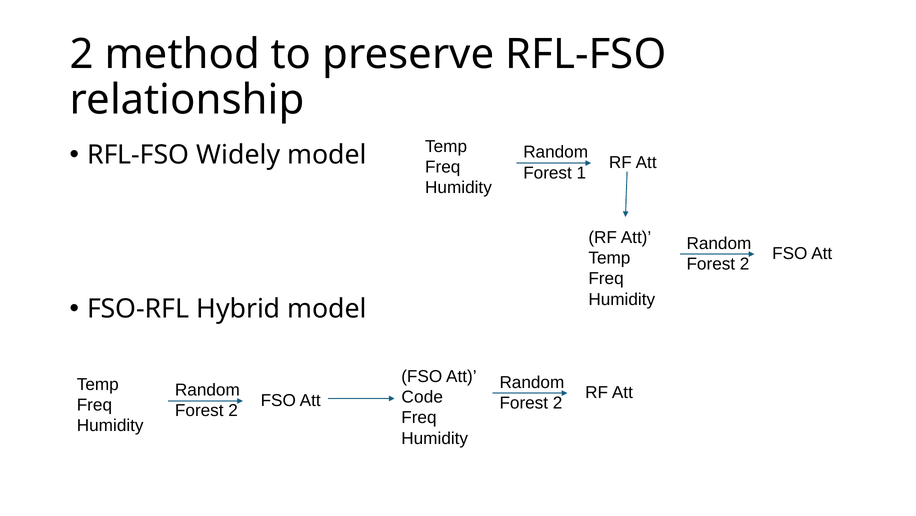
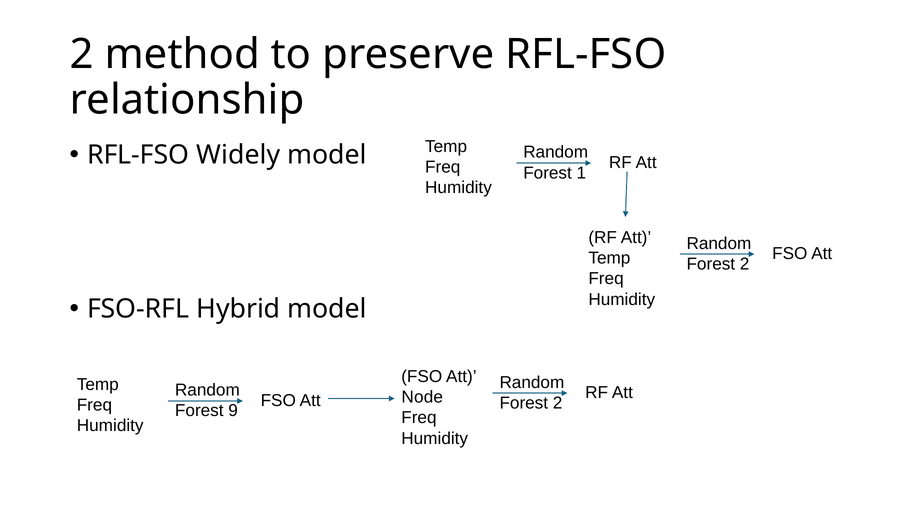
Code: Code -> Node
2 at (233, 410): 2 -> 9
